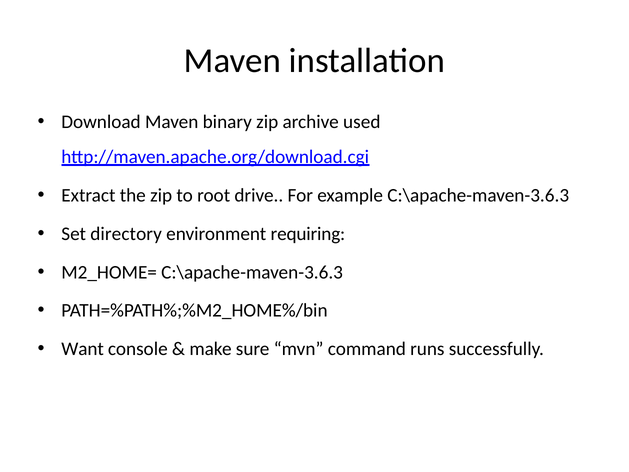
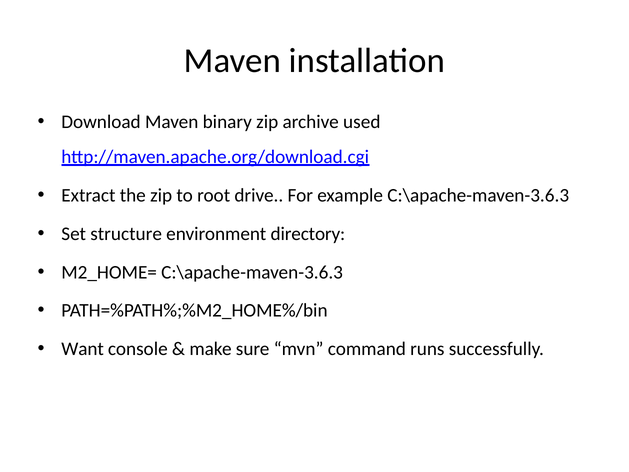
directory: directory -> structure
requiring: requiring -> directory
